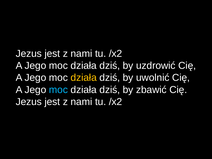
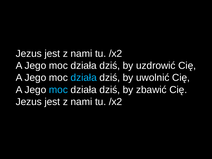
działa at (84, 78) colour: yellow -> light blue
